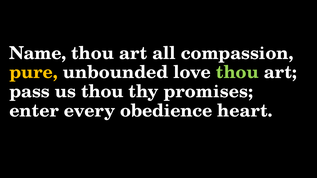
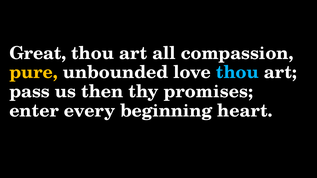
Name: Name -> Great
thou at (237, 72) colour: light green -> light blue
us thou: thou -> then
obedience: obedience -> beginning
